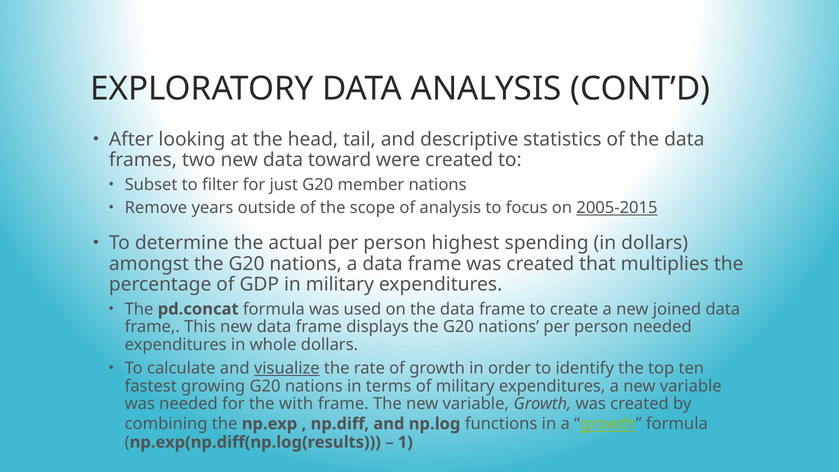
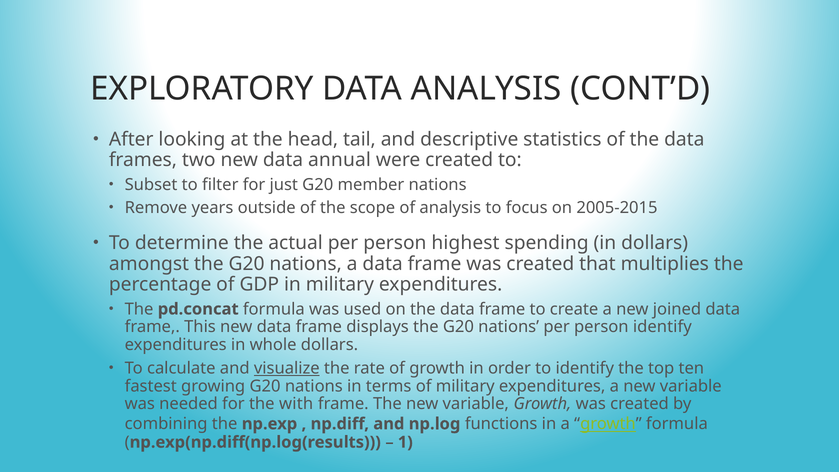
toward: toward -> annual
2005-2015 underline: present -> none
person needed: needed -> identify
